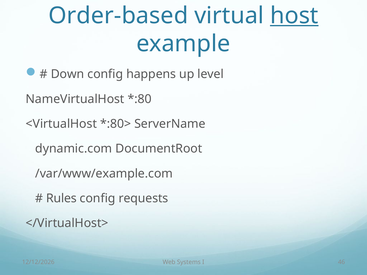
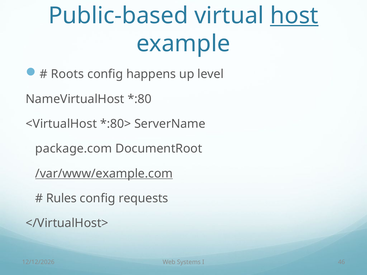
Order-based: Order-based -> Public-based
Down: Down -> Roots
dynamic.com: dynamic.com -> package.com
/var/www/example.com underline: none -> present
